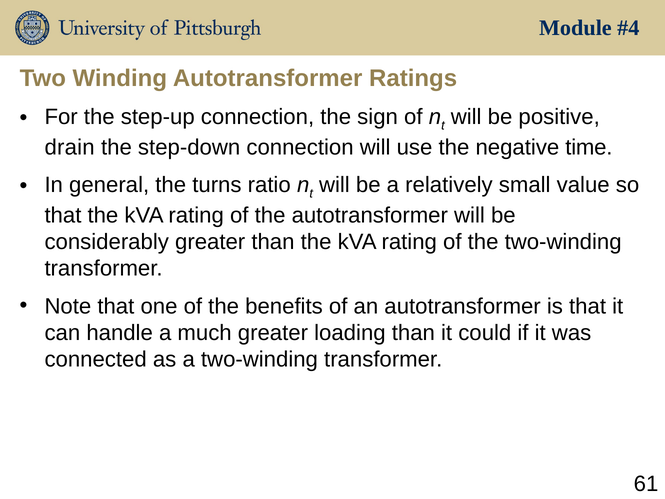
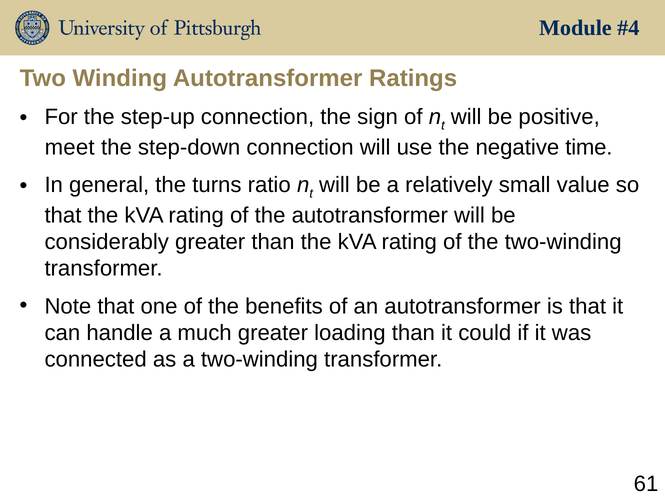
drain: drain -> meet
